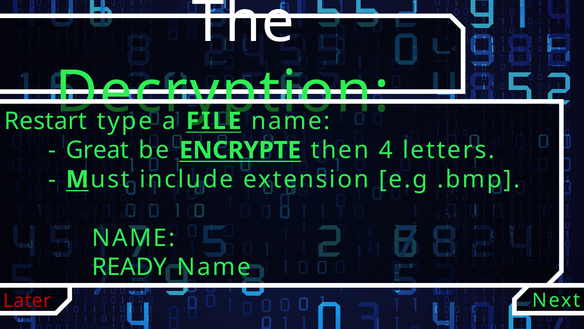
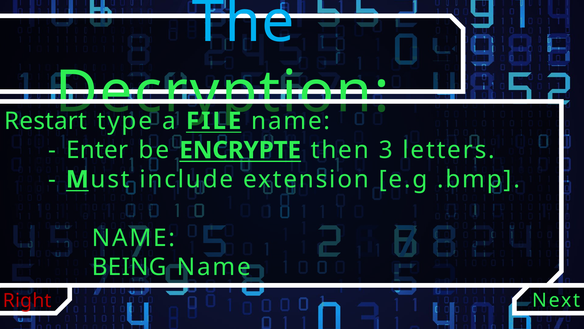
The colour: white -> light blue
Great: Great -> Enter
4: 4 -> 3
READY: READY -> BEING
Later: Later -> Right
